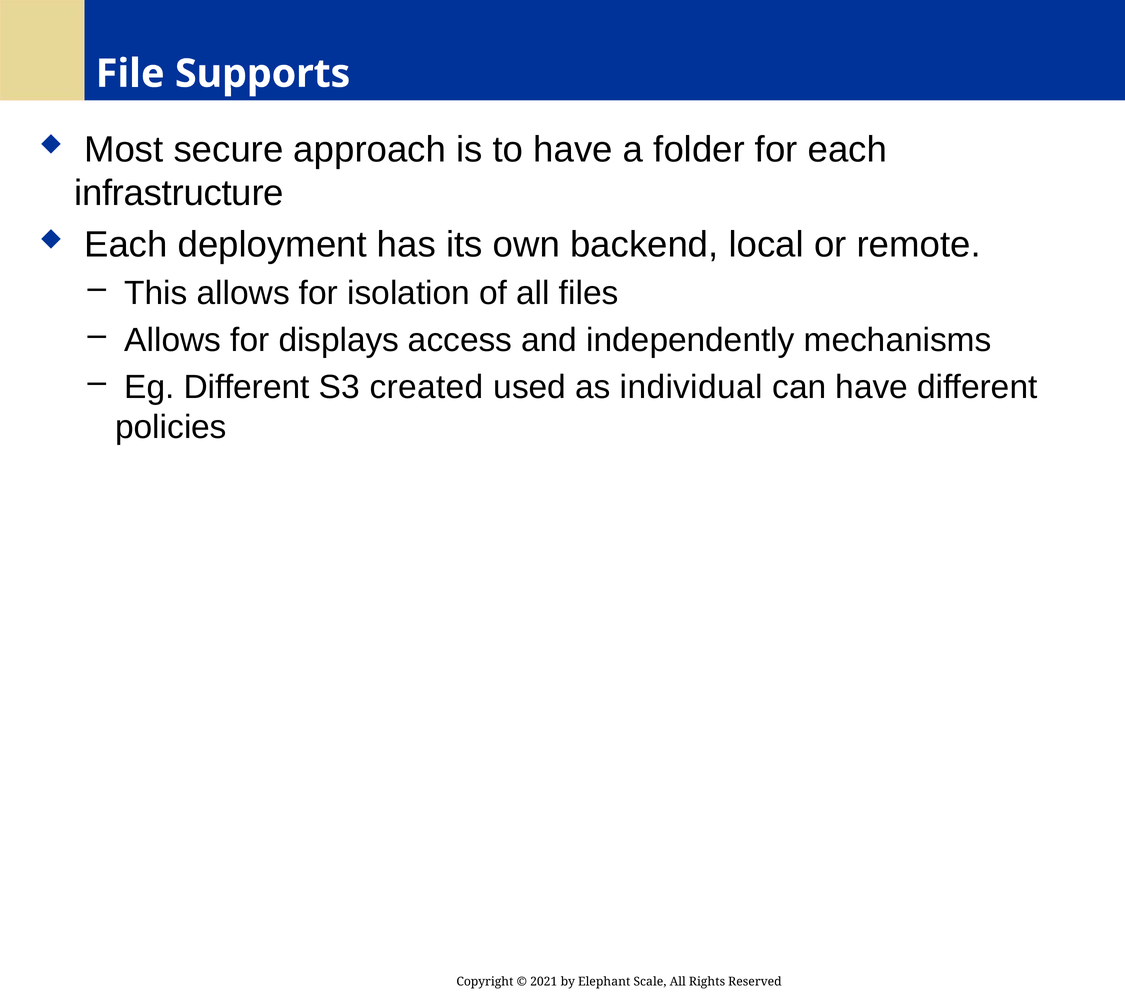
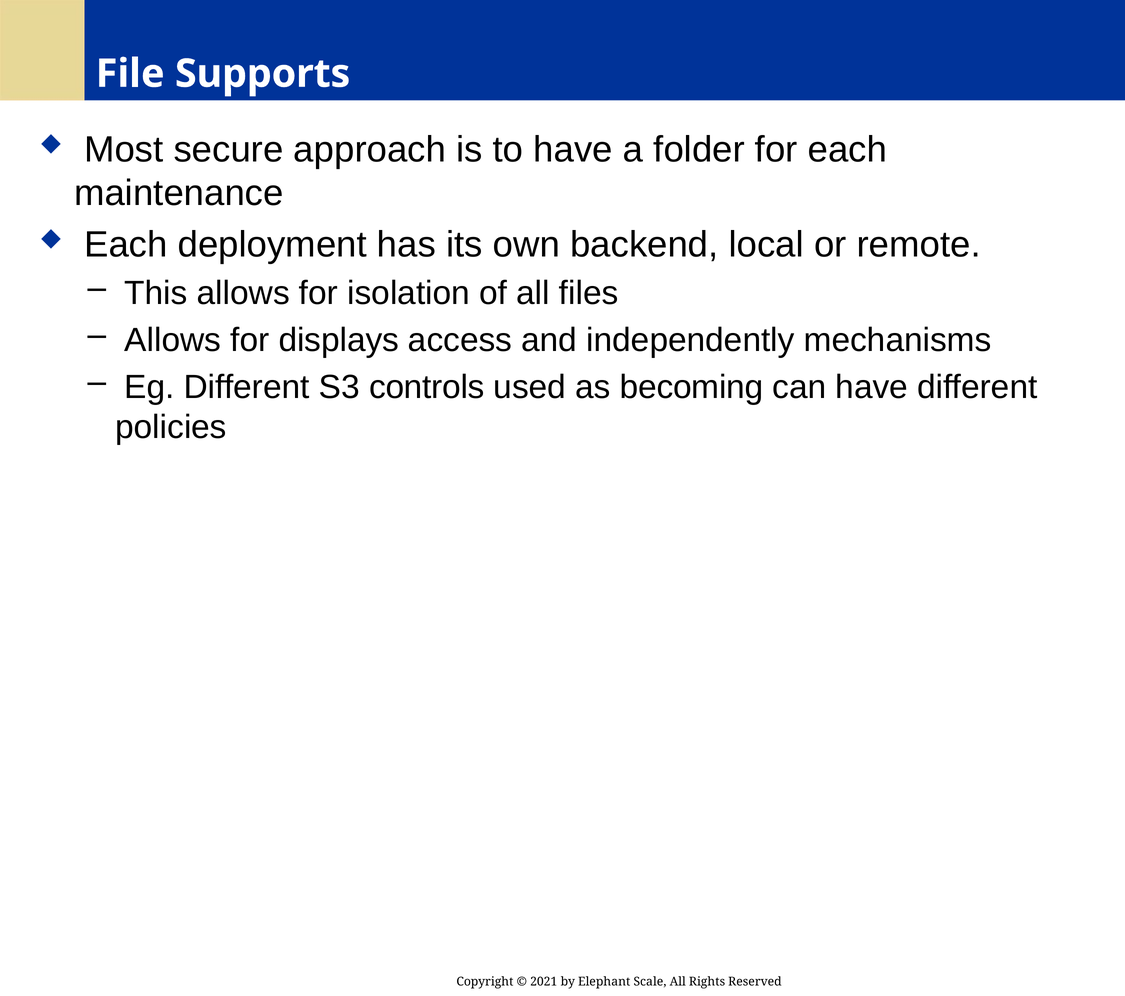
infrastructure: infrastructure -> maintenance
created: created -> controls
individual: individual -> becoming
